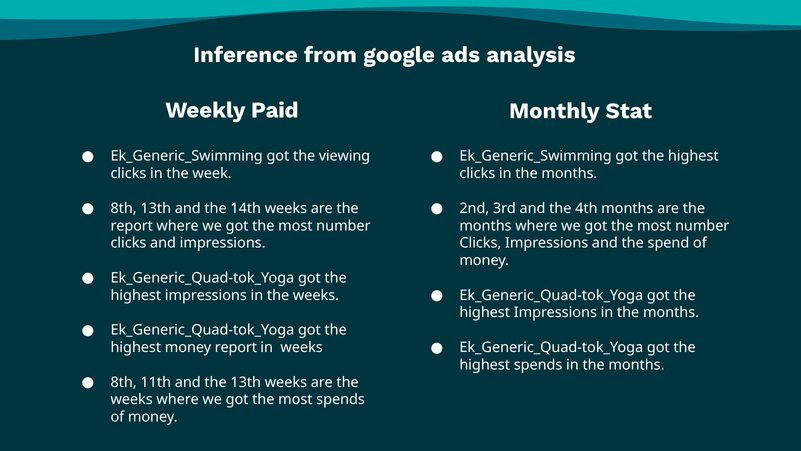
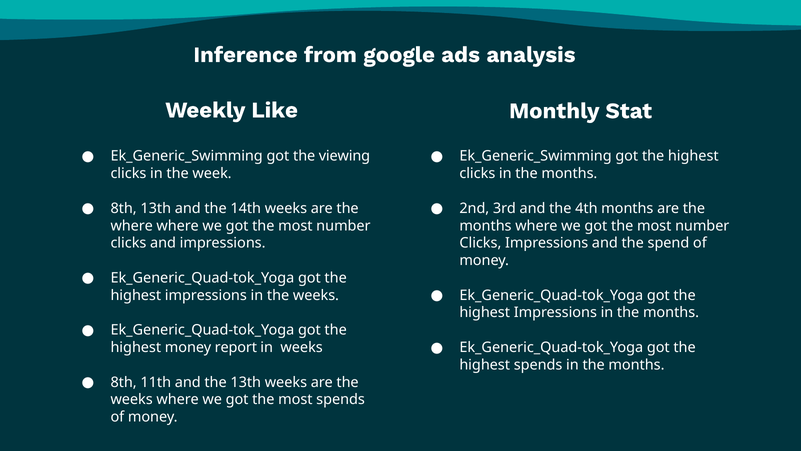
Paid: Paid -> Like
report at (132, 226): report -> where
